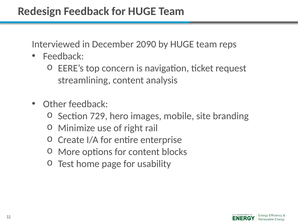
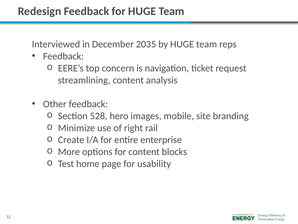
2090: 2090 -> 2035
729: 729 -> 528
